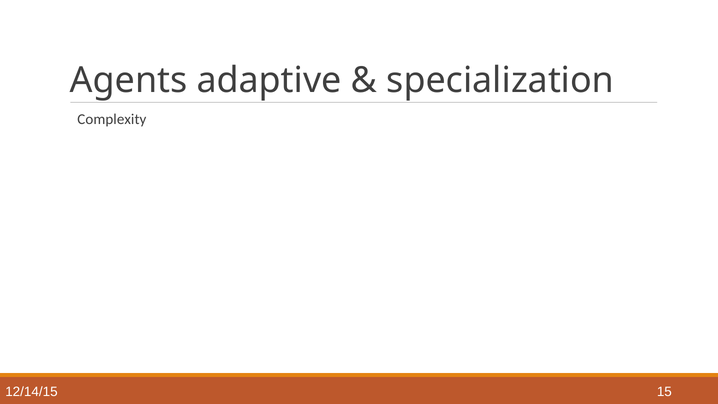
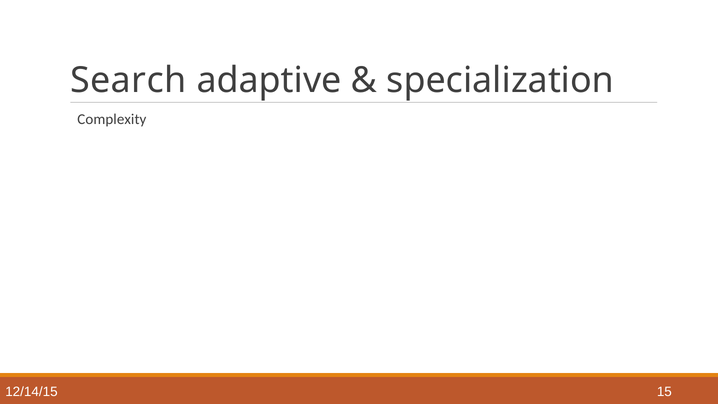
Agents: Agents -> Search
